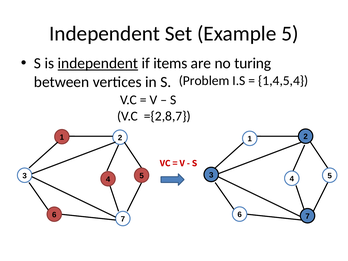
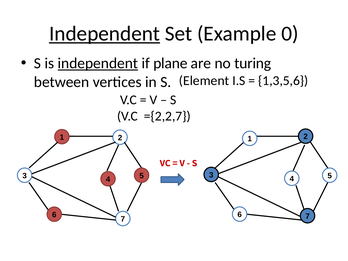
Independent at (105, 34) underline: none -> present
Example 5: 5 -> 0
items: items -> plane
Problem: Problem -> Element
1,4,5,4: 1,4,5,4 -> 1,3,5,6
={2,8,7: ={2,8,7 -> ={2,2,7
